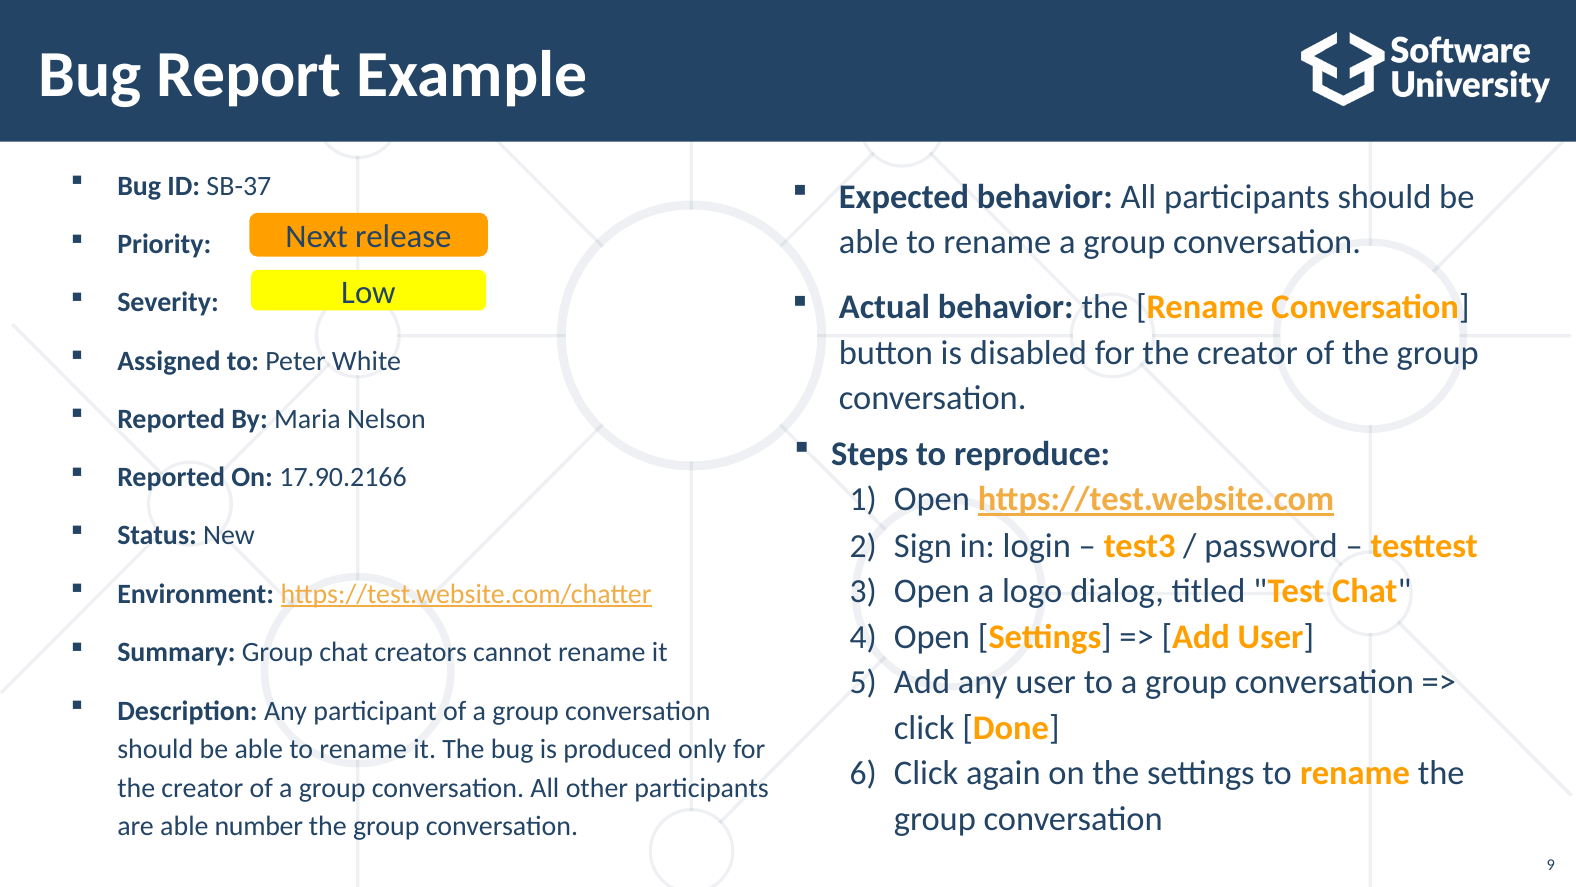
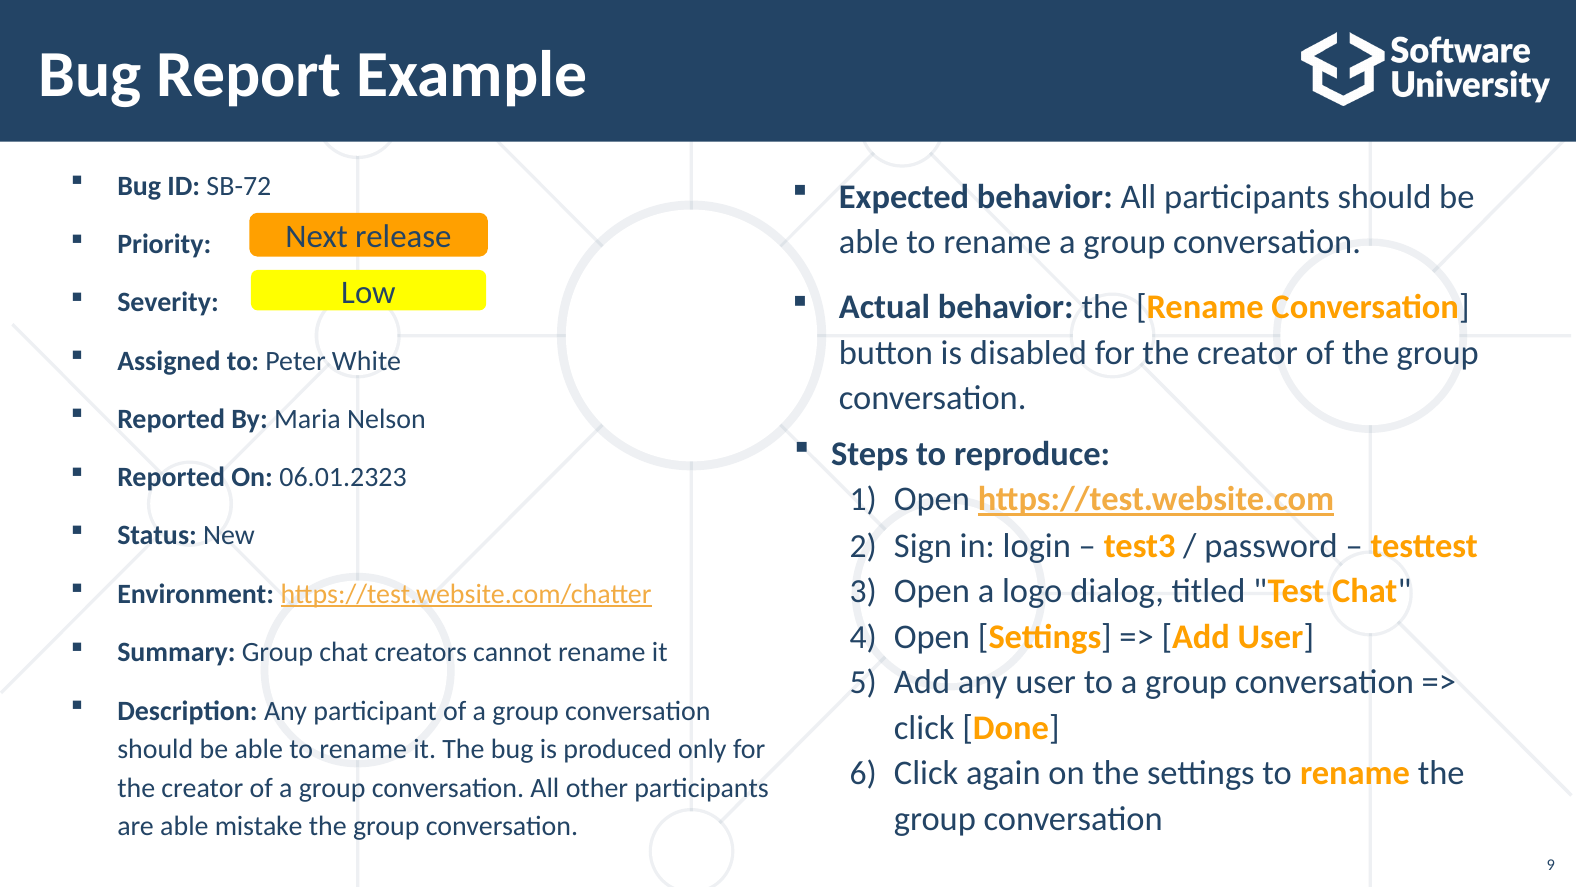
SB-37: SB-37 -> SB-72
17.90.2166: 17.90.2166 -> 06.01.2323
number: number -> mistake
